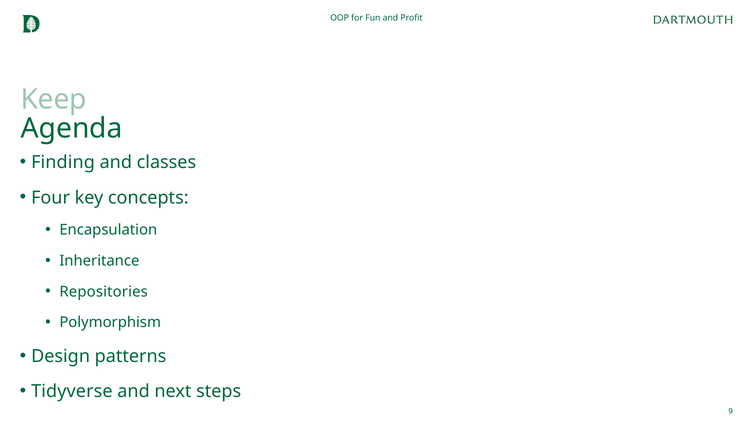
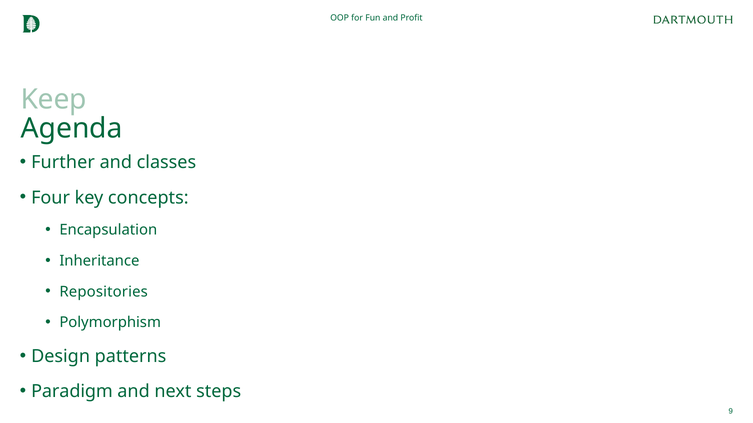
Finding: Finding -> Further
Tidyverse: Tidyverse -> Paradigm
